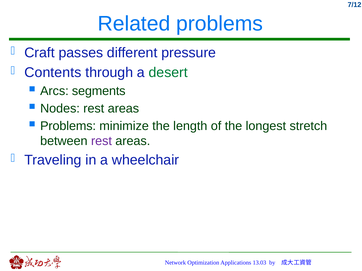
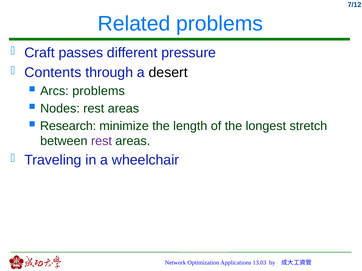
desert colour: green -> black
Arcs segments: segments -> problems
Problems at (68, 126): Problems -> Research
